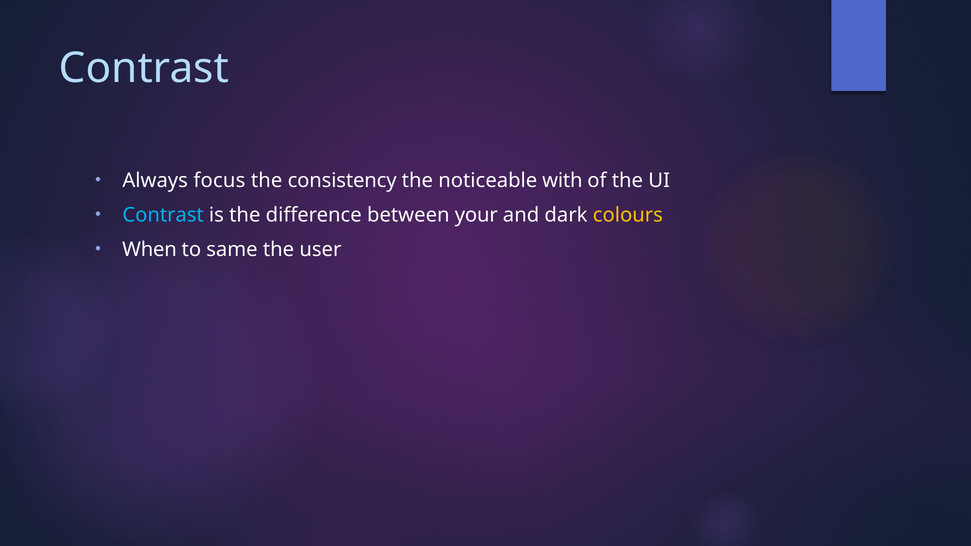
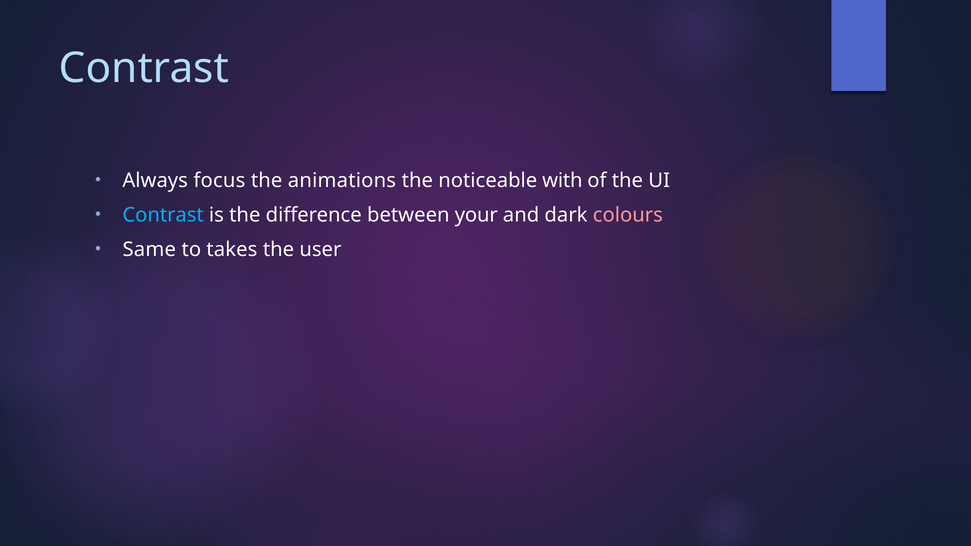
consistency: consistency -> animations
colours colour: yellow -> pink
When: When -> Same
same: same -> takes
